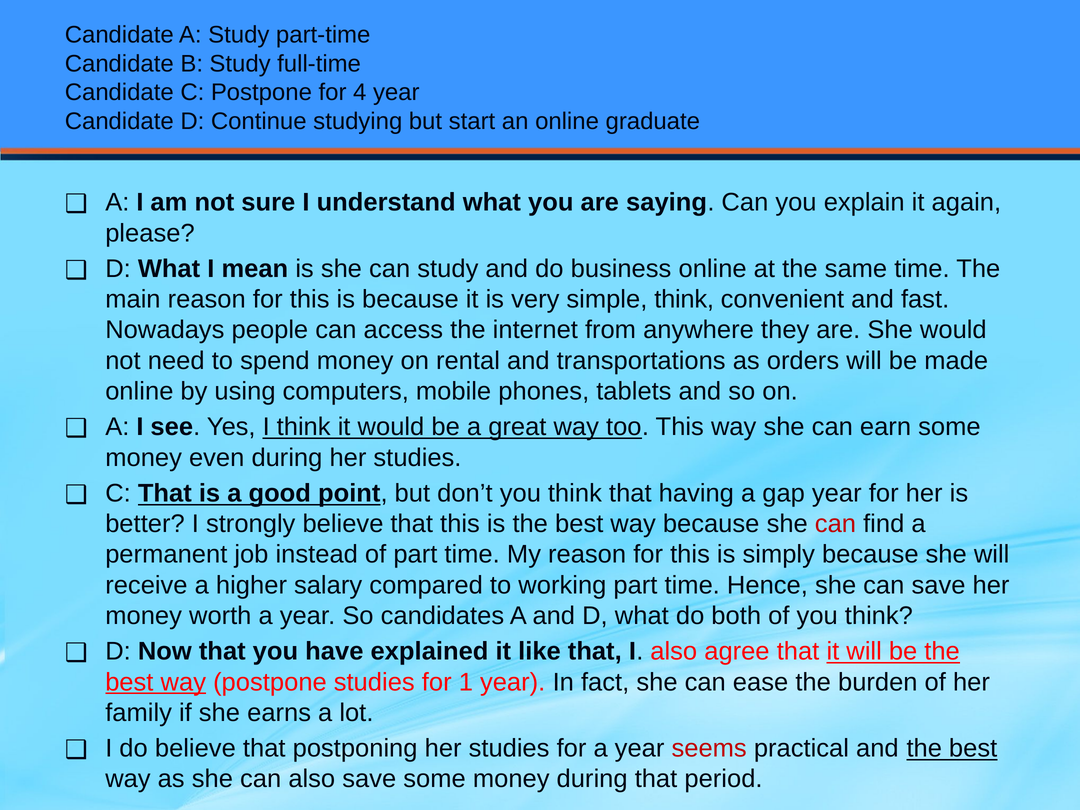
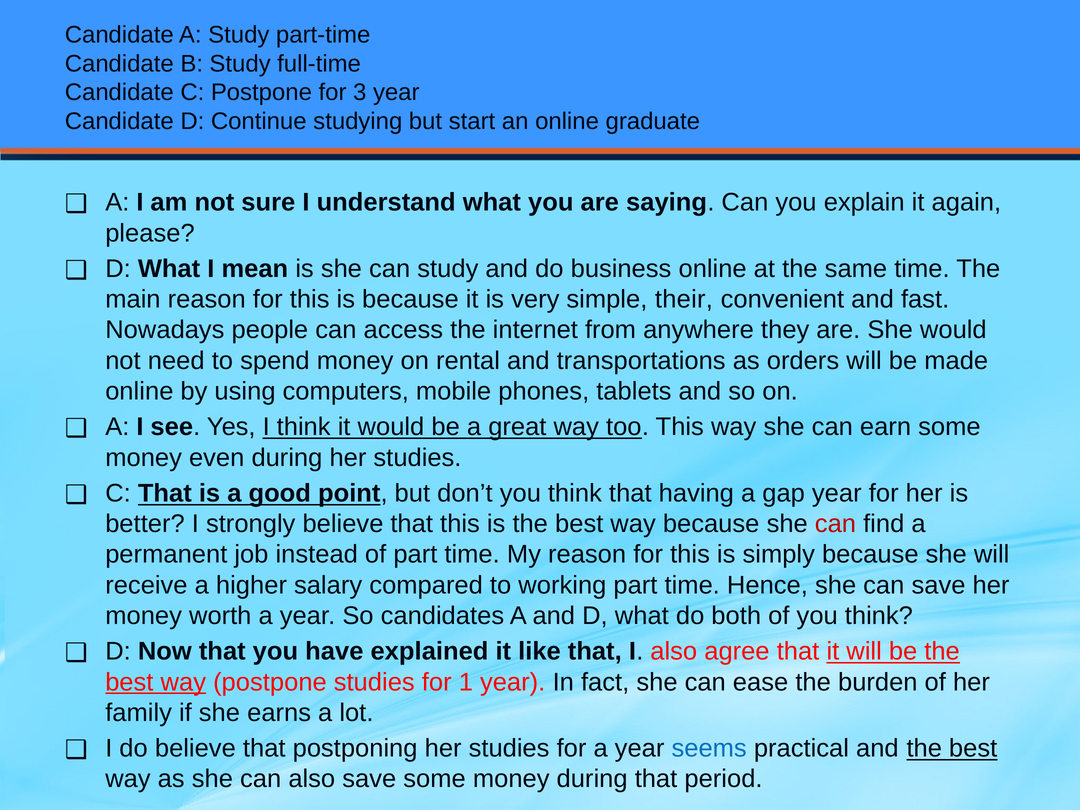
4: 4 -> 3
simple think: think -> their
seems colour: red -> blue
